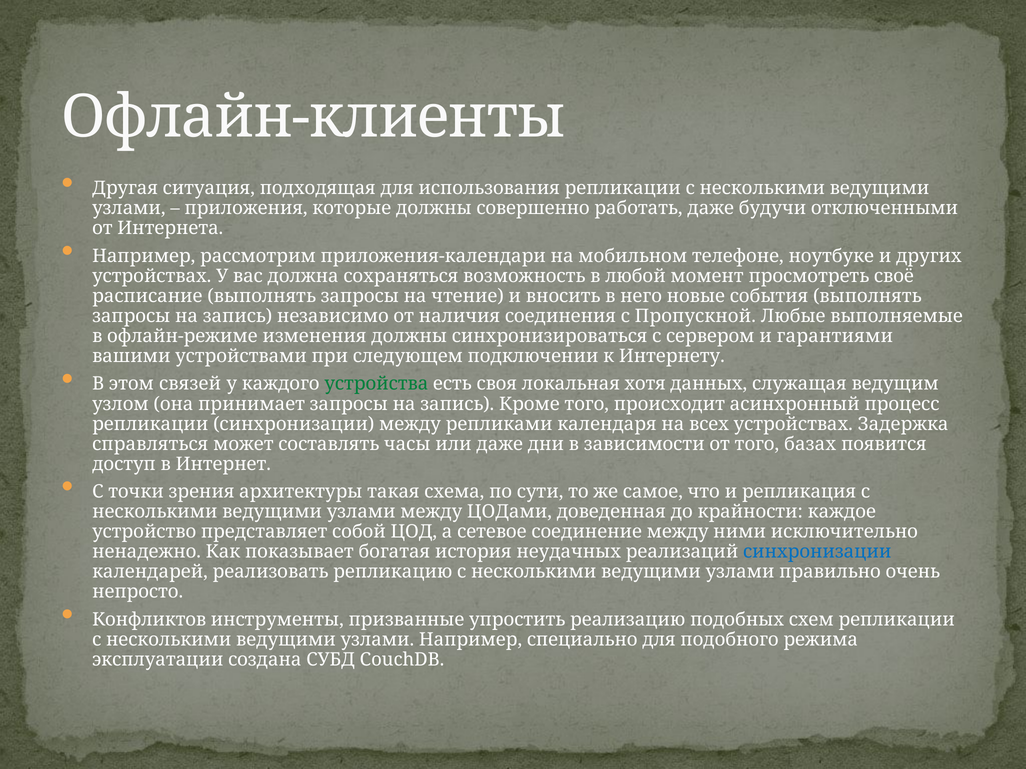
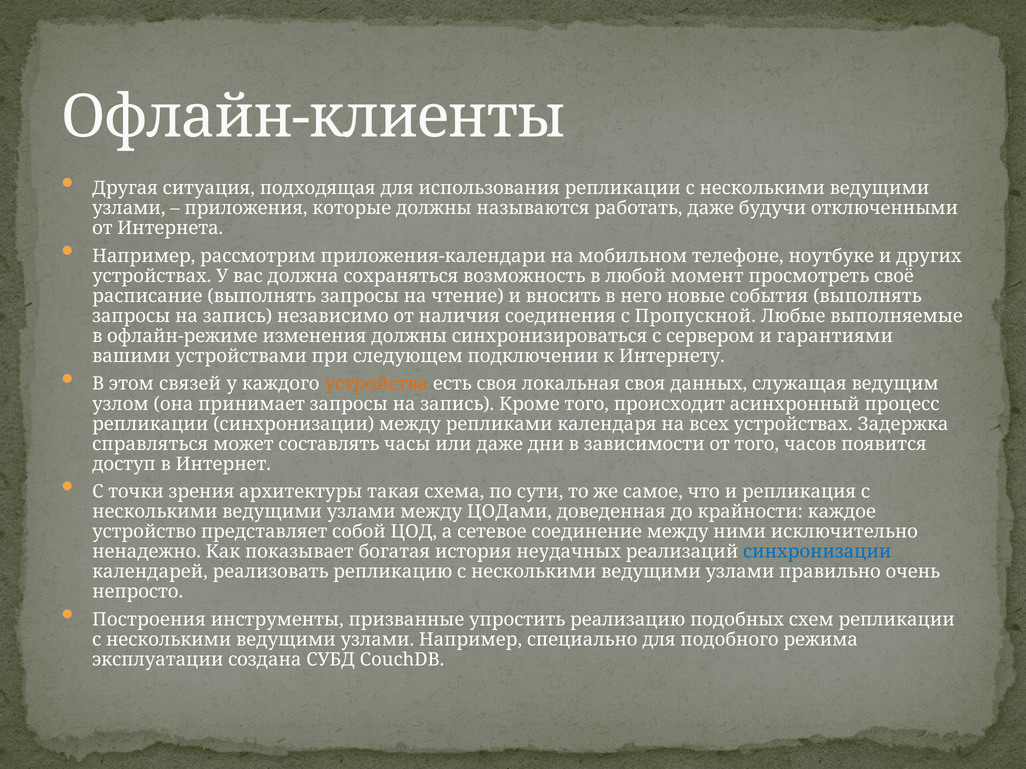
совершенно: совершенно -> называются
устройства colour: green -> orange
локальная хотя: хотя -> своя
базах: базах -> часов
Конфликтов: Конфликтов -> Построения
